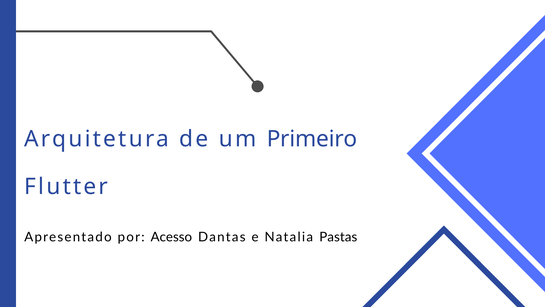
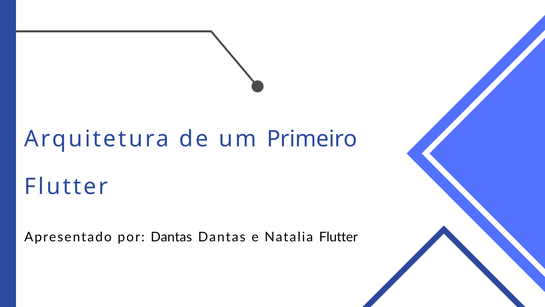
por Acesso: Acesso -> Dantas
Natalia Pastas: Pastas -> Flutter
